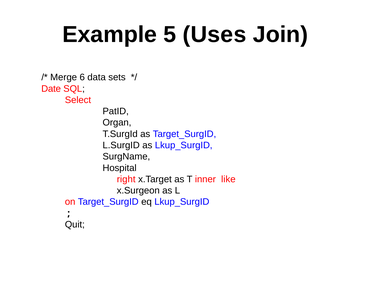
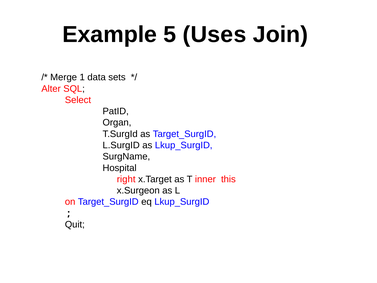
6: 6 -> 1
Date: Date -> Alter
like: like -> this
